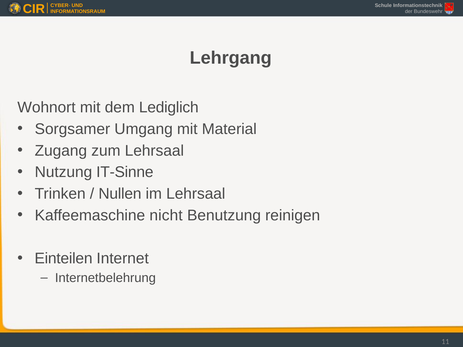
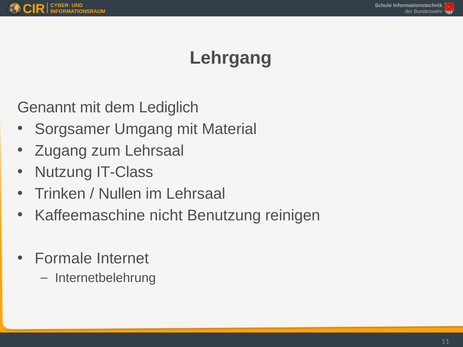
Wohnort: Wohnort -> Genannt
IT-Sinne: IT-Sinne -> IT-Class
Einteilen: Einteilen -> Formale
